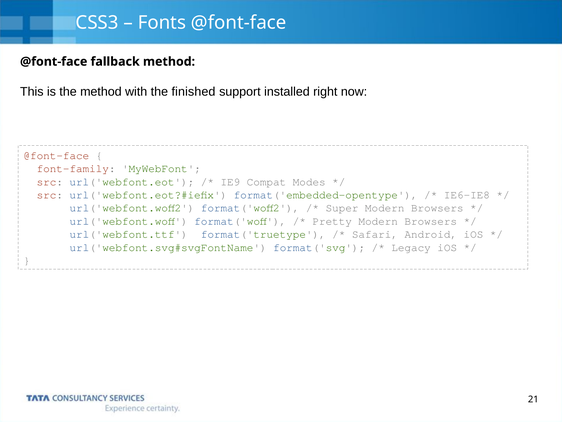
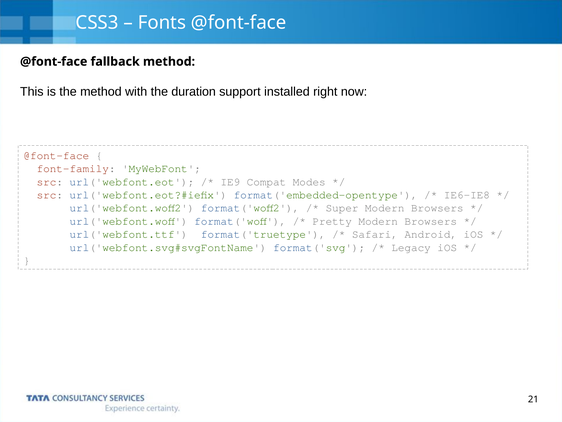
finished: finished -> duration
